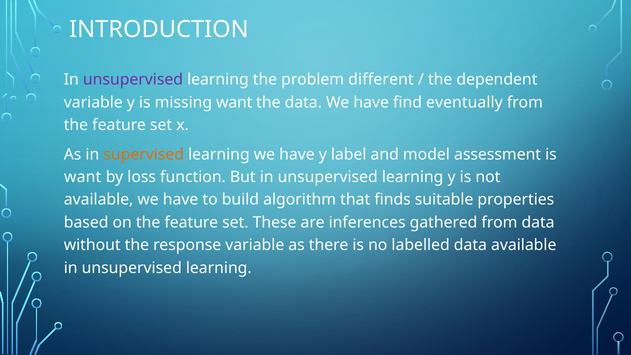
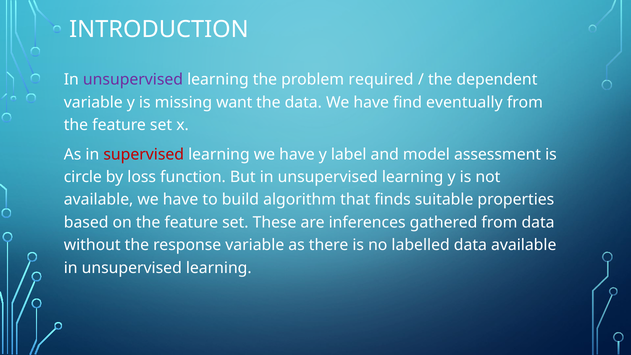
different: different -> required
supervised colour: orange -> red
want at (83, 177): want -> circle
